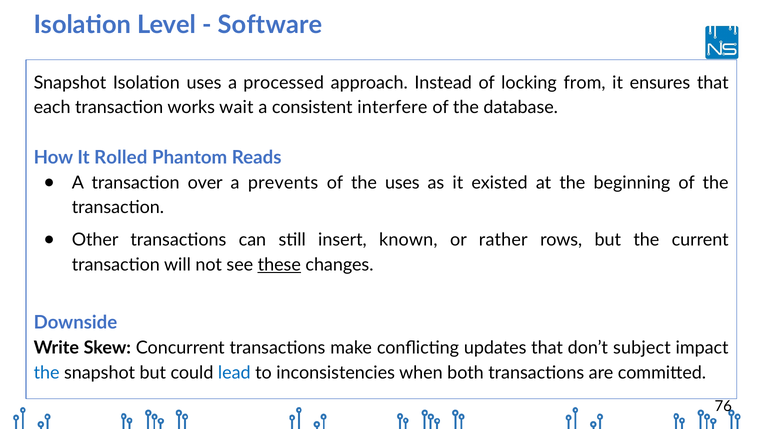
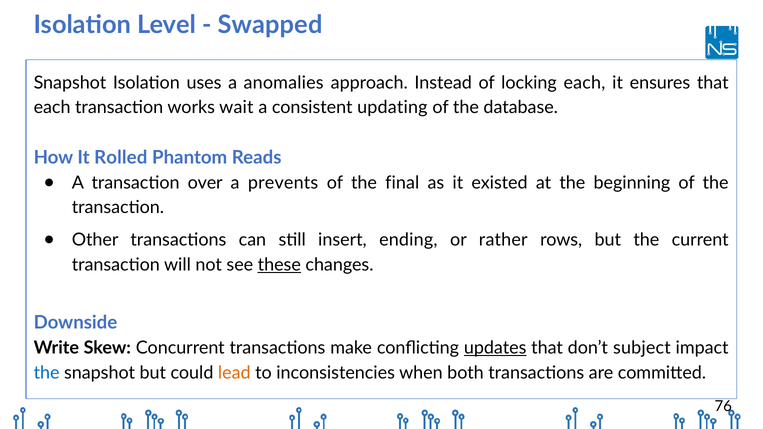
Software: Software -> Swapped
processed: processed -> anomalies
locking from: from -> each
interfere: interfere -> updating
the uses: uses -> final
known: known -> ending
updates underline: none -> present
lead colour: blue -> orange
